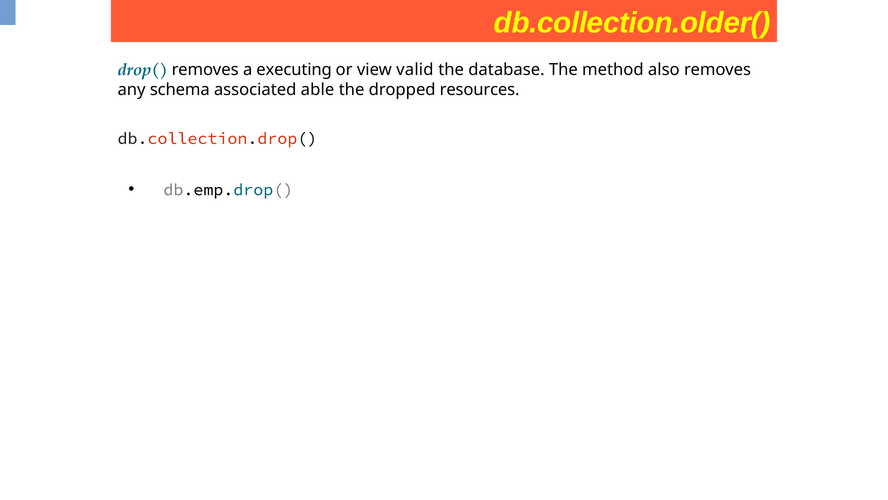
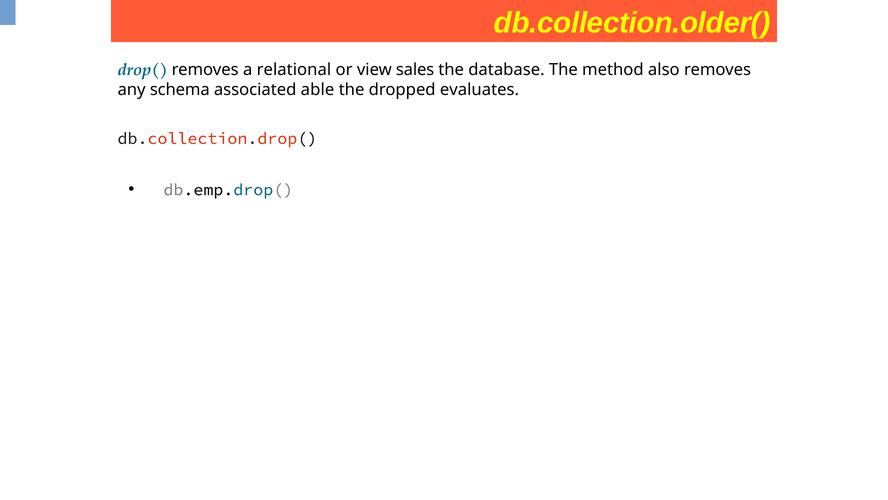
executing: executing -> relational
valid: valid -> sales
resources: resources -> evaluates
